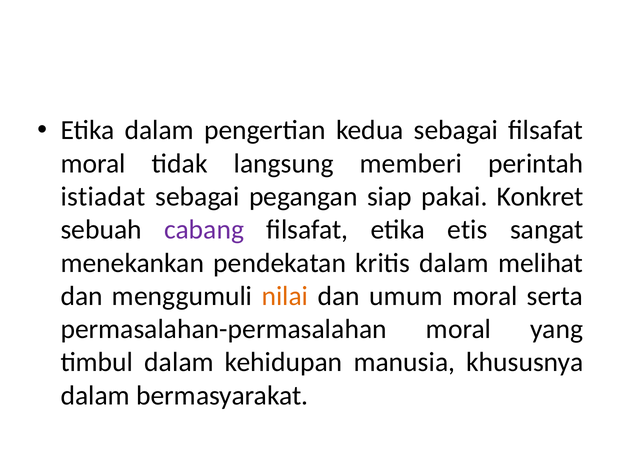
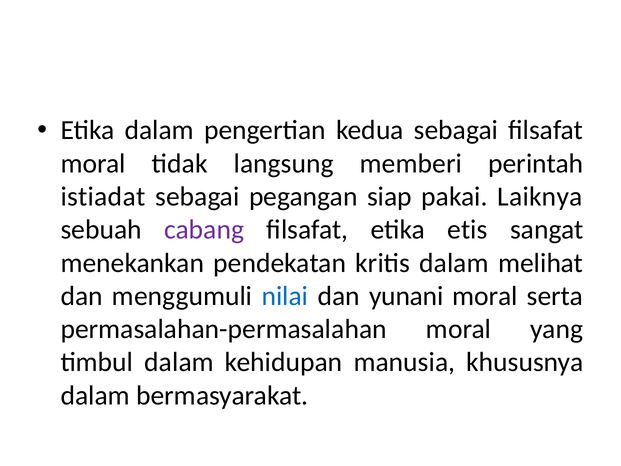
Konkret: Konkret -> Laiknya
nilai colour: orange -> blue
umum: umum -> yunani
